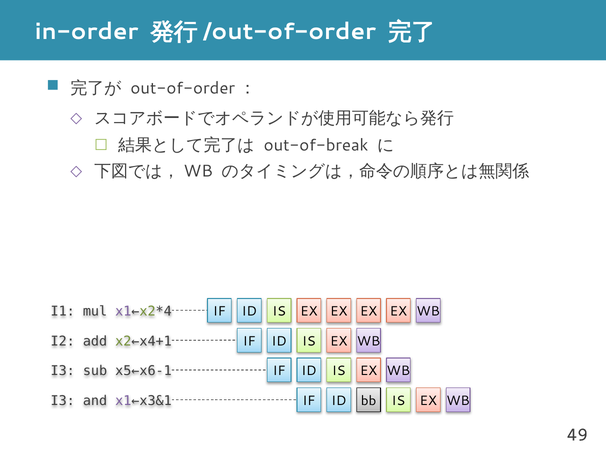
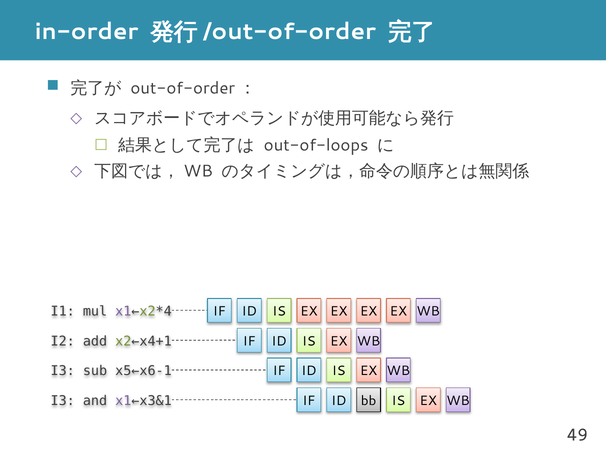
out-of-break: out-of-break -> out-of-loops
